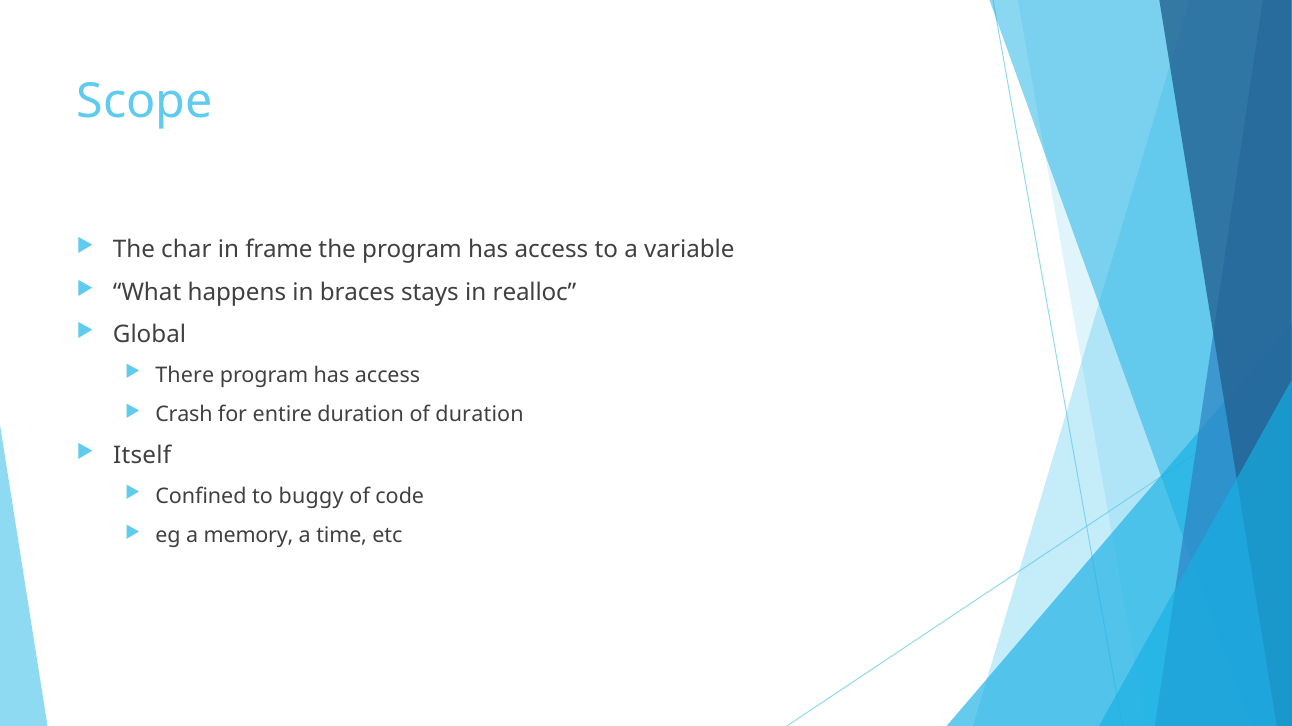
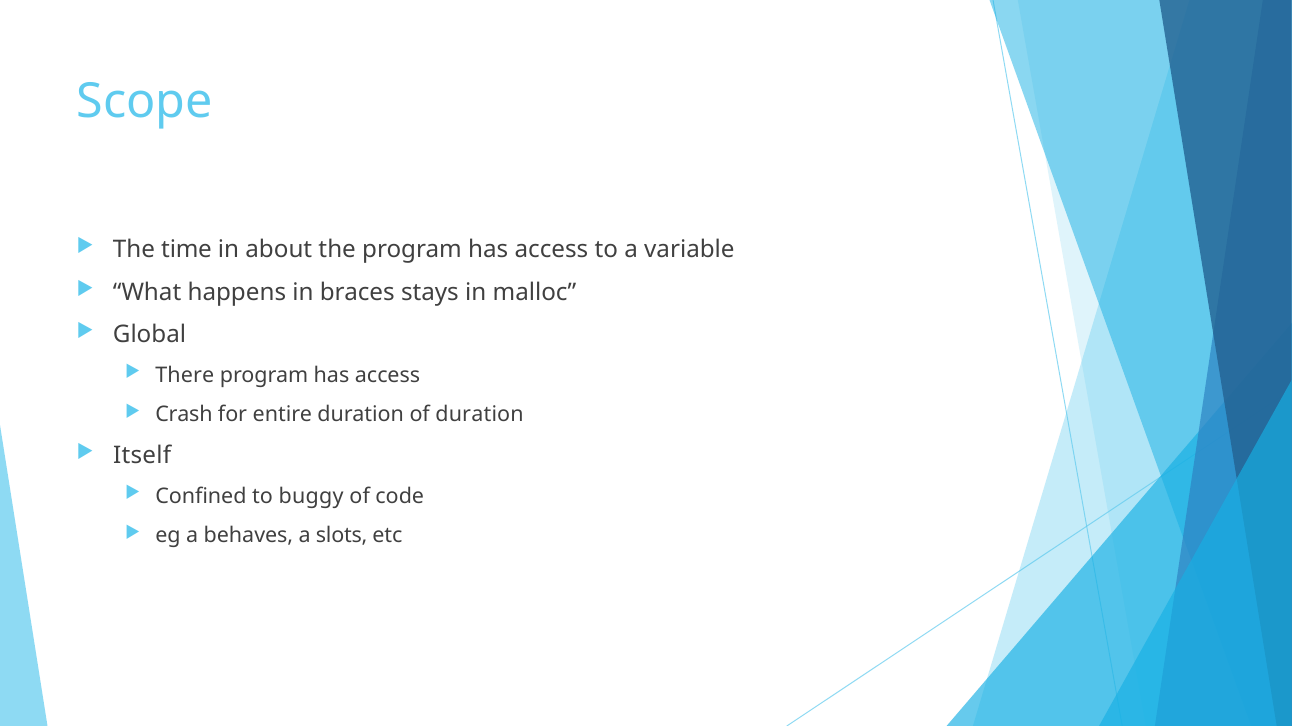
char: char -> time
frame: frame -> about
realloc: realloc -> malloc
memory: memory -> behaves
time: time -> slots
